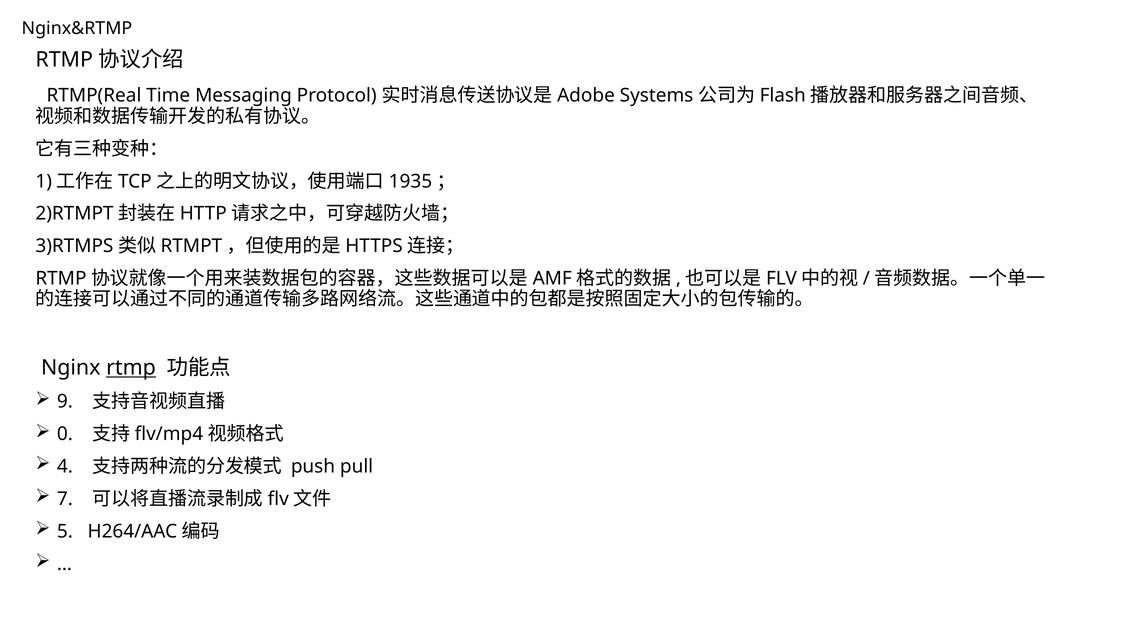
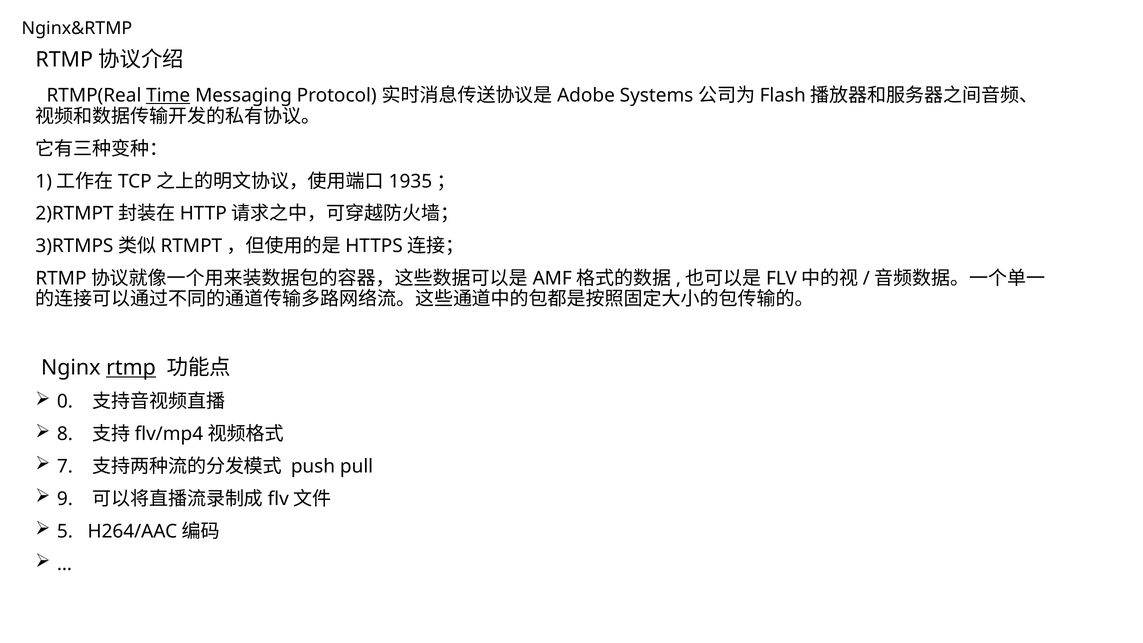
Time underline: none -> present
9: 9 -> 0
0: 0 -> 8
4: 4 -> 7
7: 7 -> 9
